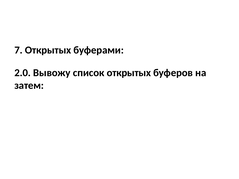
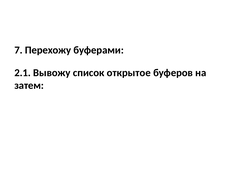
7 Открытых: Открытых -> Перехожу
2.0: 2.0 -> 2.1
список открытых: открытых -> открытое
